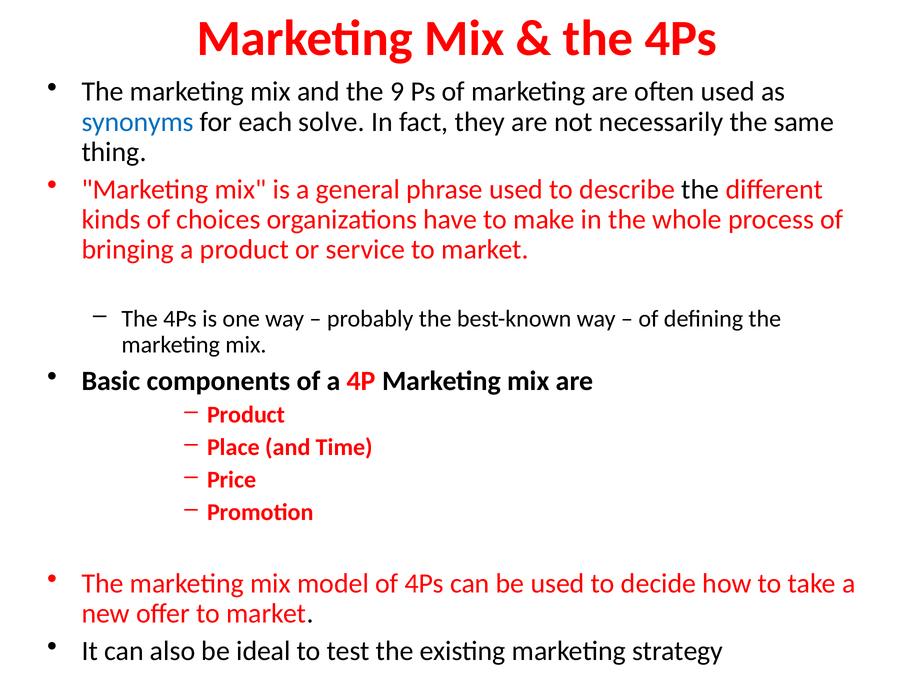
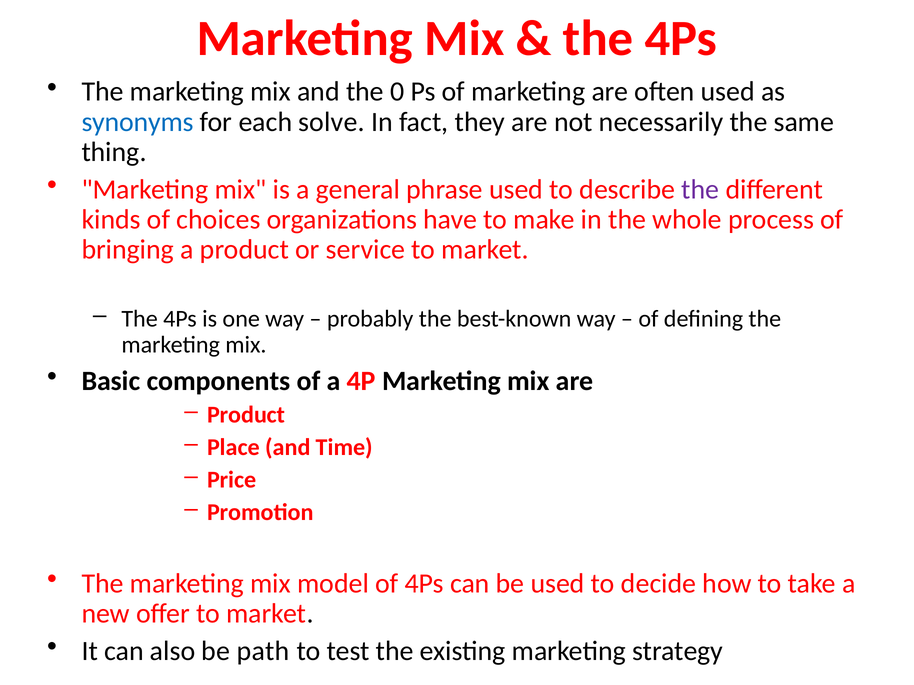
9: 9 -> 0
the at (700, 190) colour: black -> purple
ideal: ideal -> path
